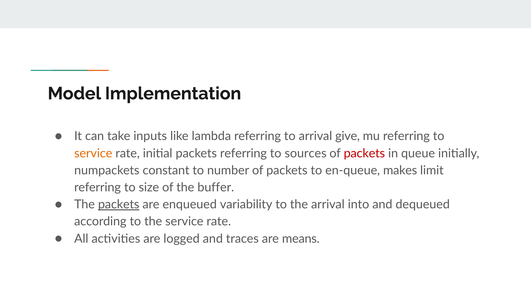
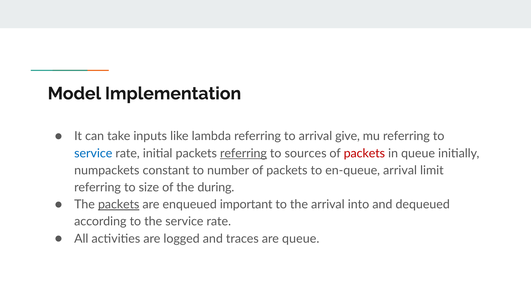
service at (93, 154) colour: orange -> blue
referring at (243, 154) underline: none -> present
en-queue makes: makes -> arrival
buffer: buffer -> during
variability: variability -> important
are means: means -> queue
